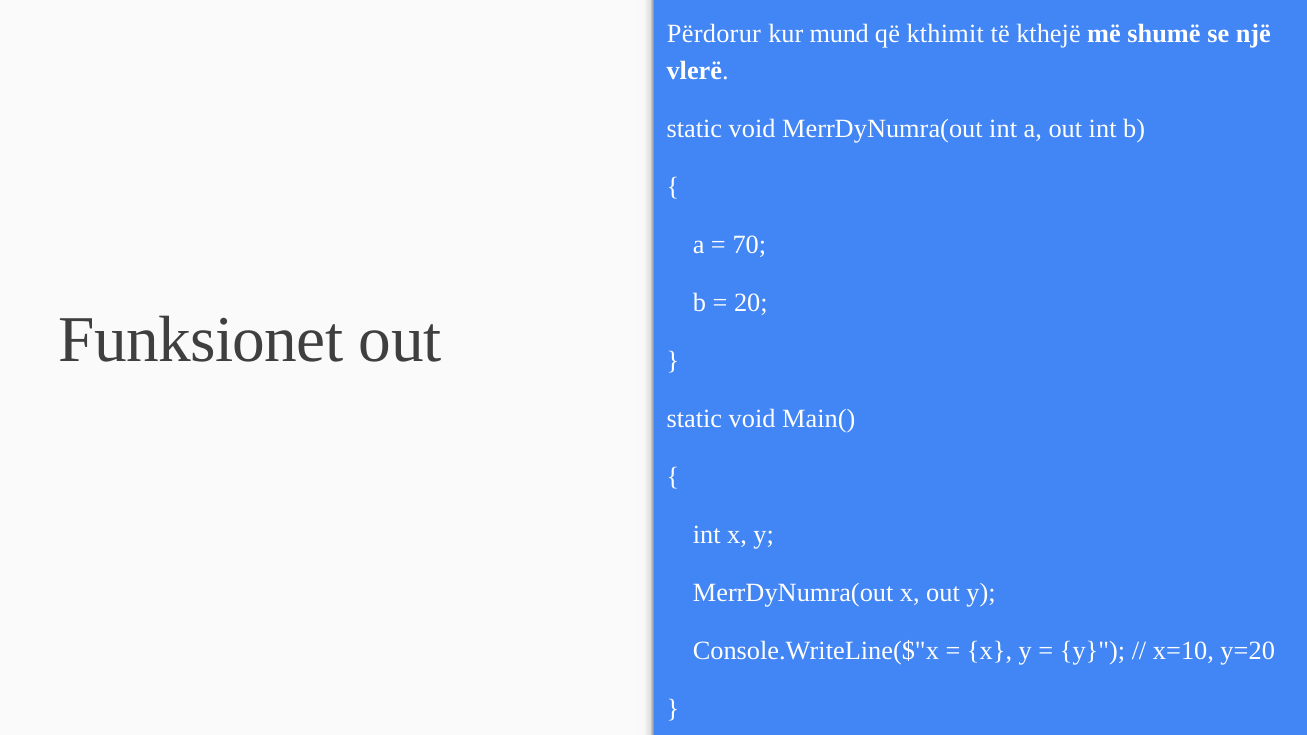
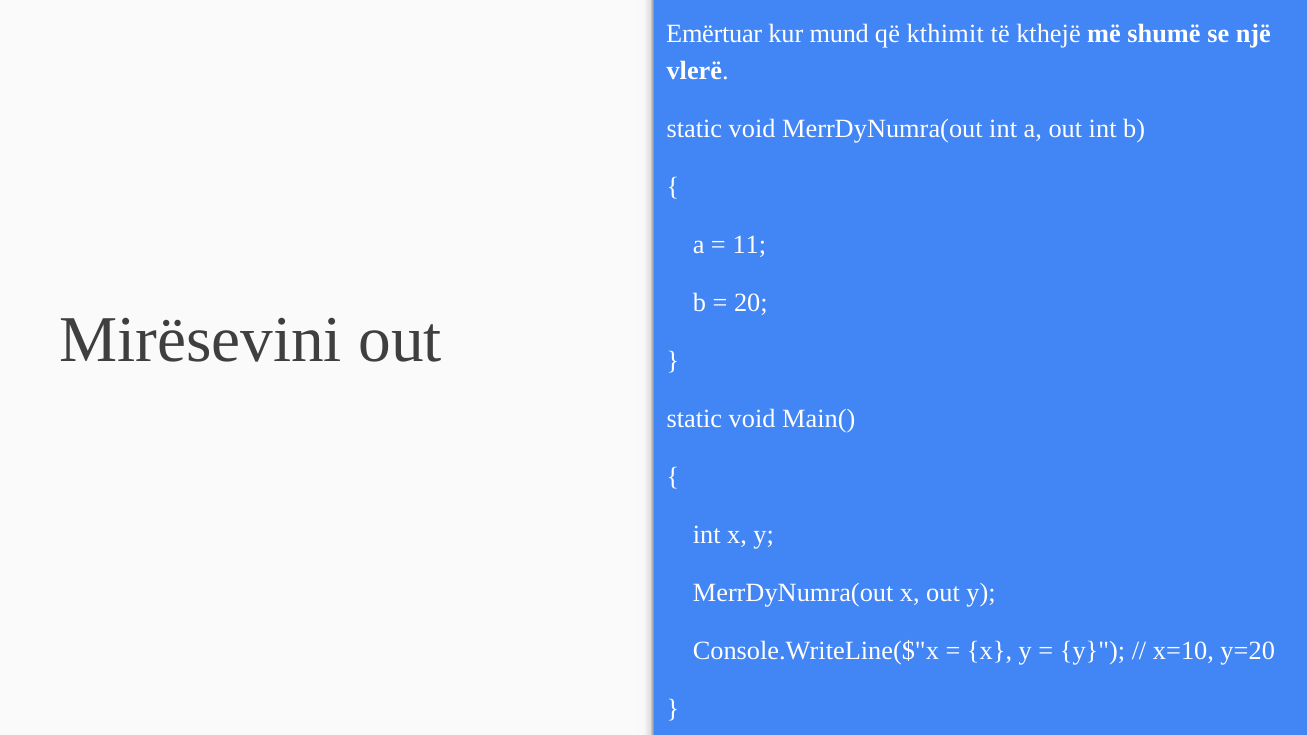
Përdorur: Përdorur -> Emërtuar
70: 70 -> 11
Funksionet: Funksionet -> Mirësevini
